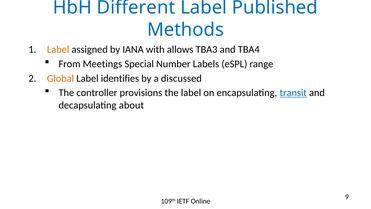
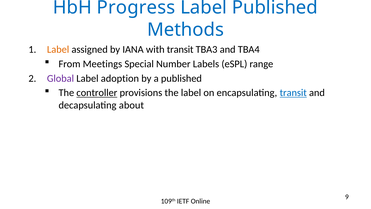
Different: Different -> Progress
with allows: allows -> transit
Global colour: orange -> purple
identifies: identifies -> adoption
a discussed: discussed -> published
controller underline: none -> present
